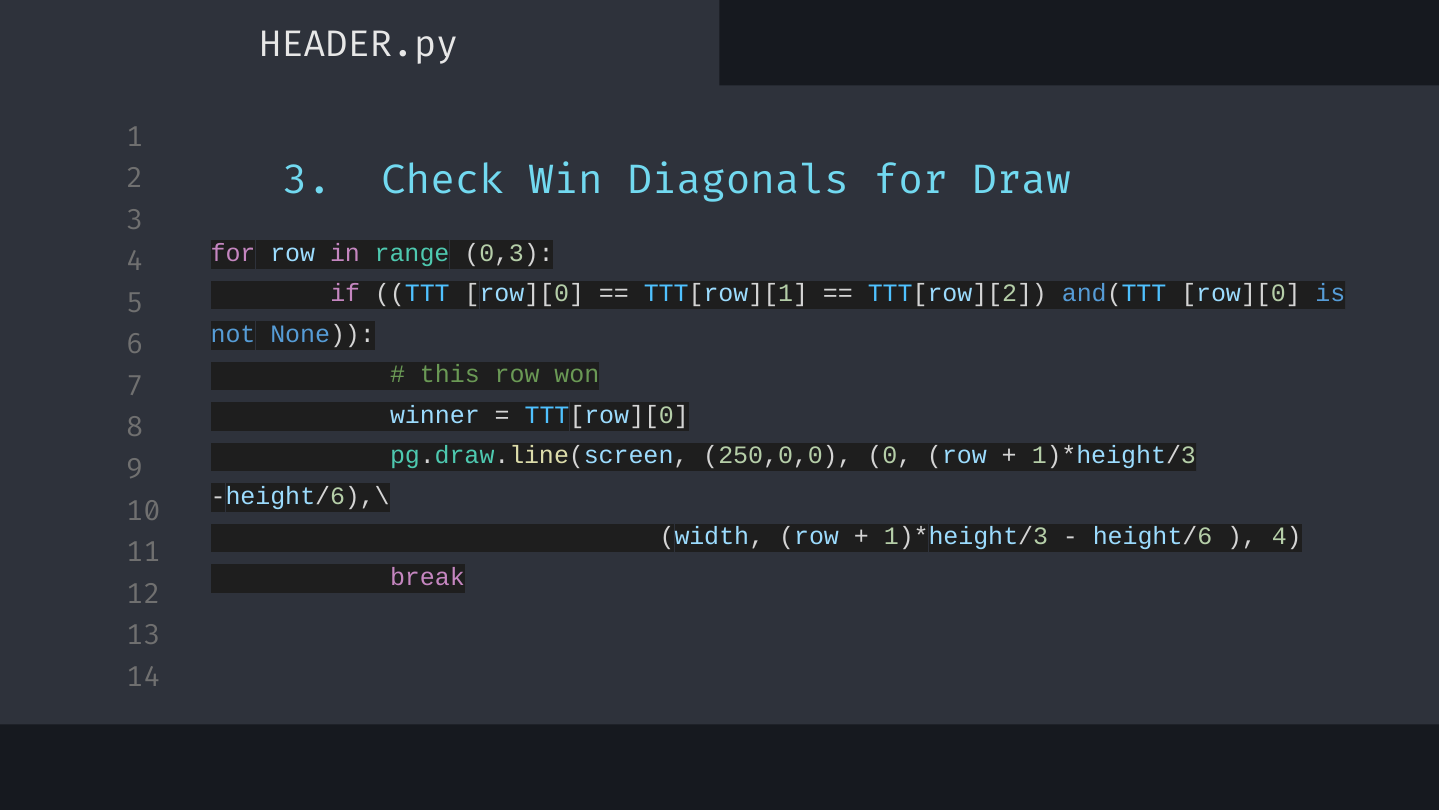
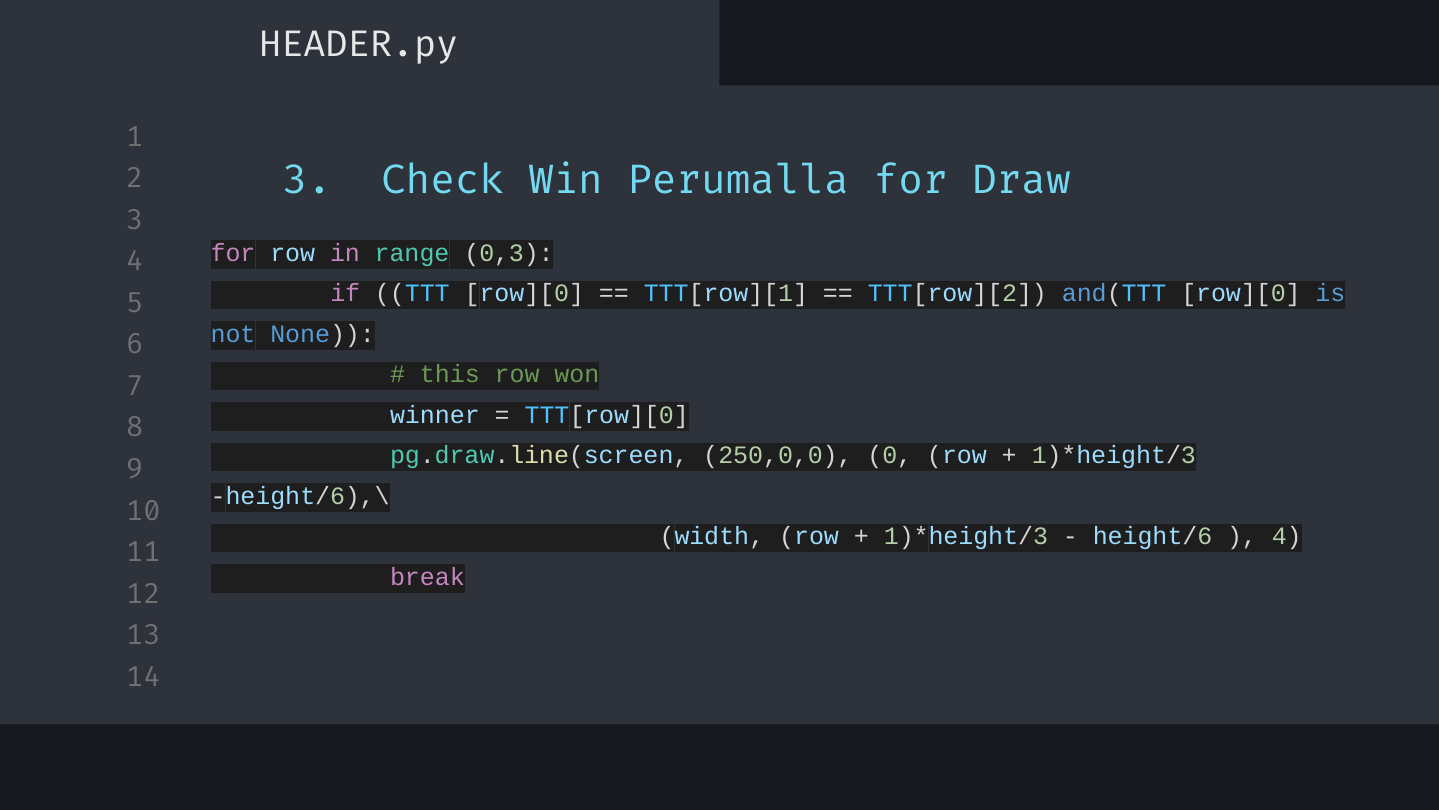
Diagonals: Diagonals -> Perumalla
